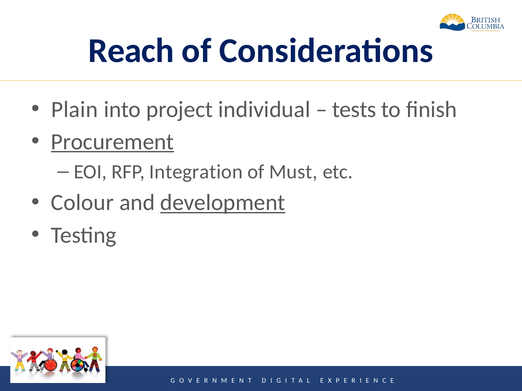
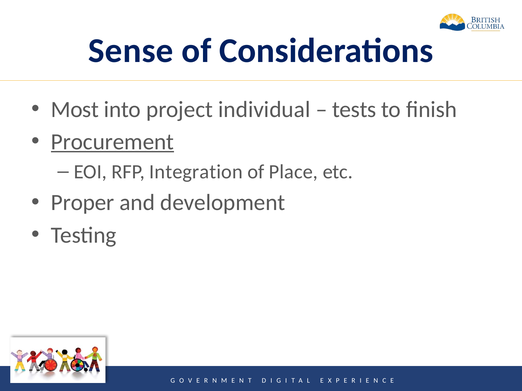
Reach: Reach -> Sense
Plain: Plain -> Most
Must: Must -> Place
Colour: Colour -> Proper
development underline: present -> none
